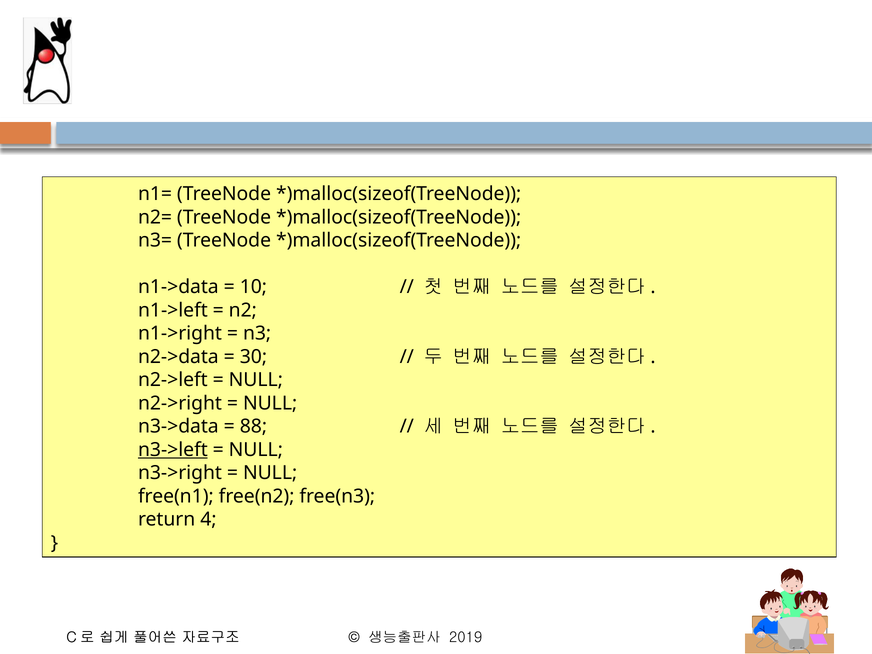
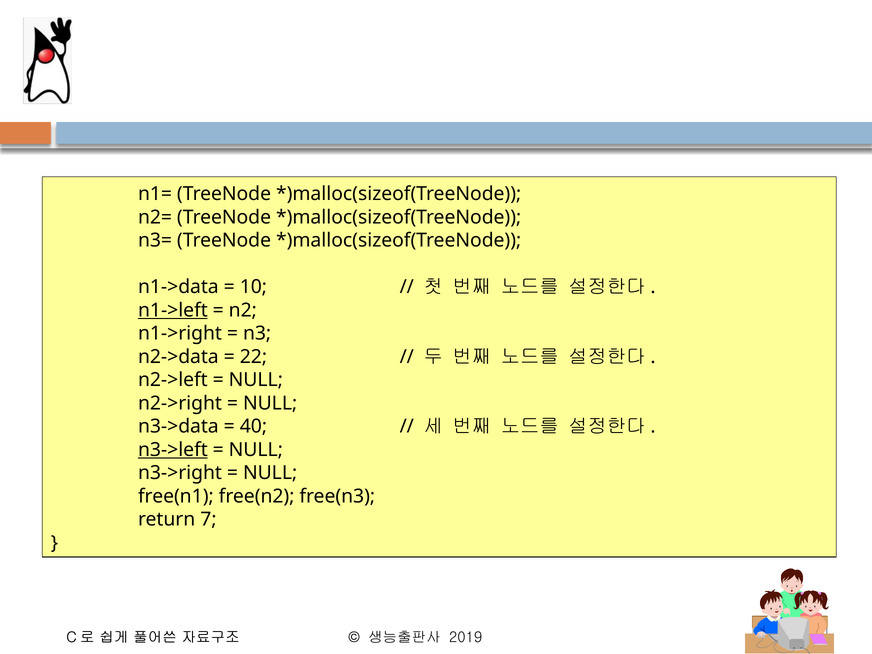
n1->left underline: none -> present
30: 30 -> 22
88: 88 -> 40
4: 4 -> 7
